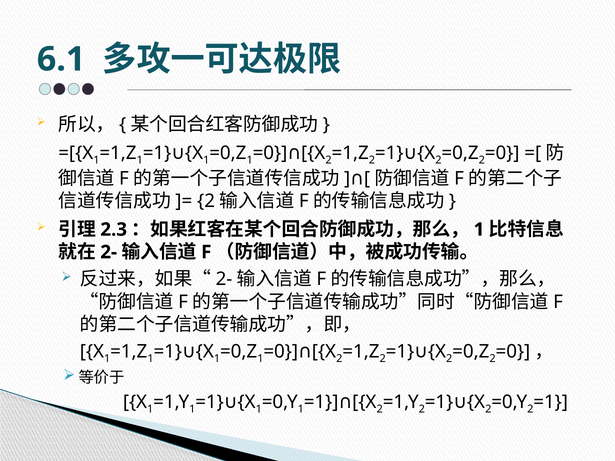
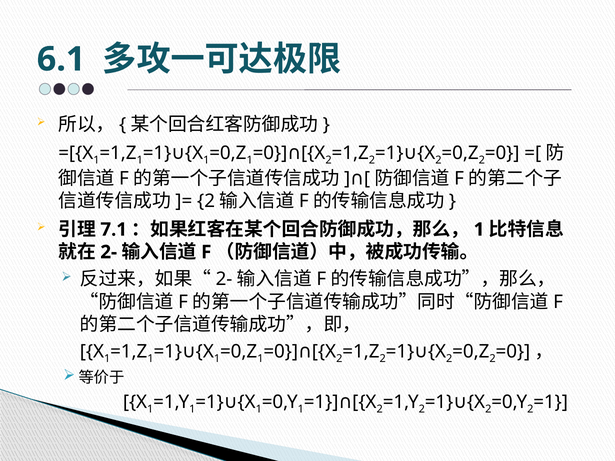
2.3: 2.3 -> 7.1
